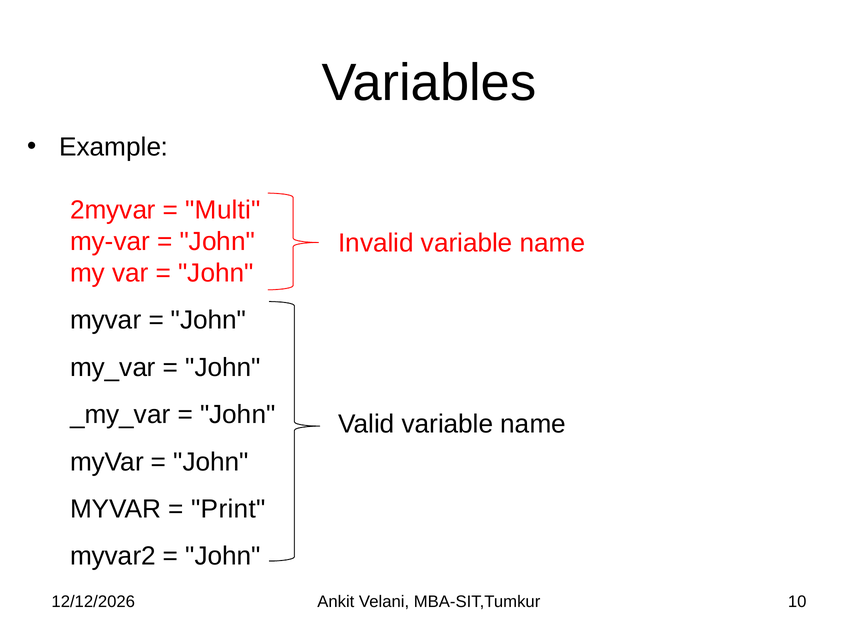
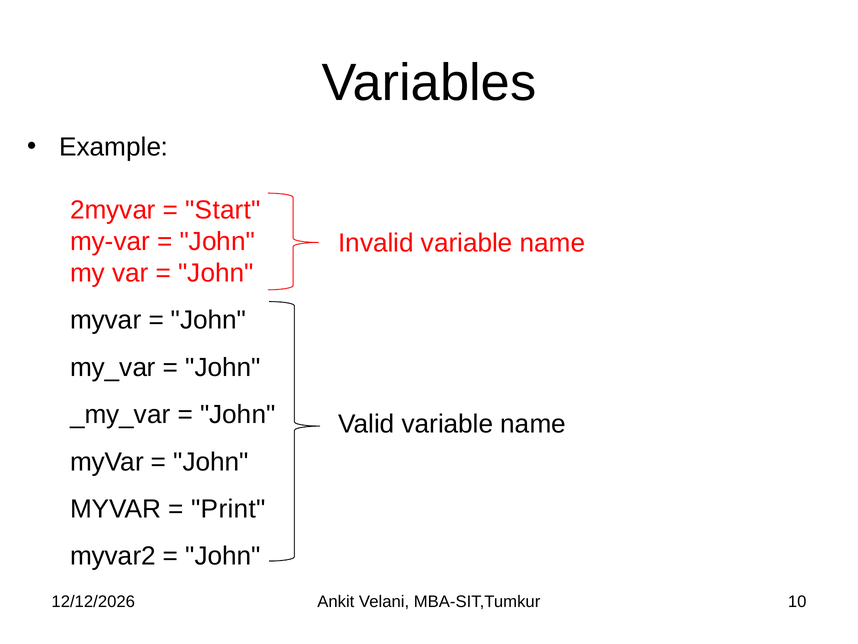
Multi: Multi -> Start
